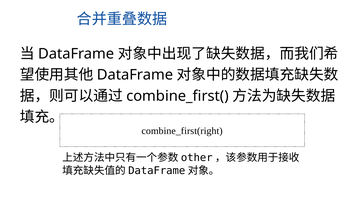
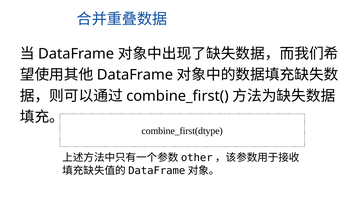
combine_first(right: combine_first(right -> combine_first(dtype
